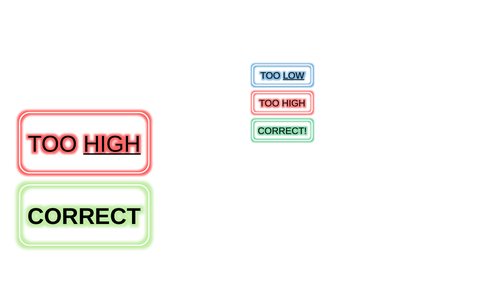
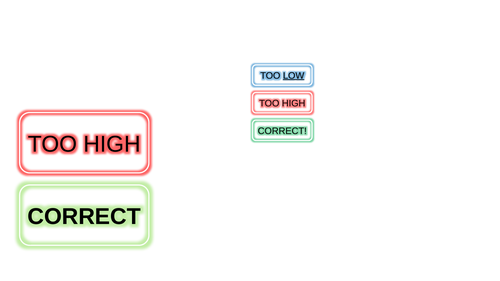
HIGH at (112, 144) underline: present -> none
